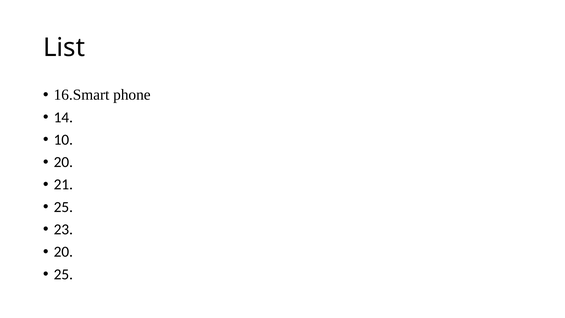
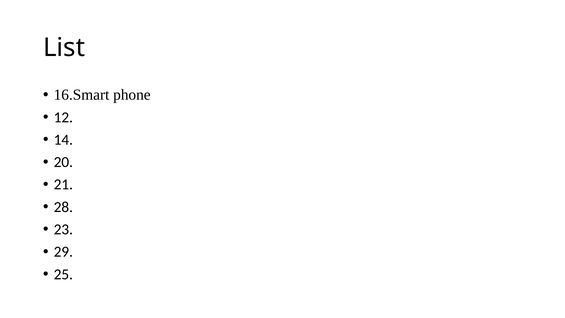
14: 14 -> 12
10: 10 -> 14
25 at (63, 207): 25 -> 28
20 at (63, 252): 20 -> 29
